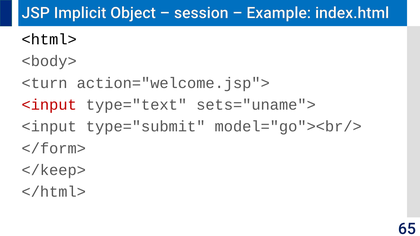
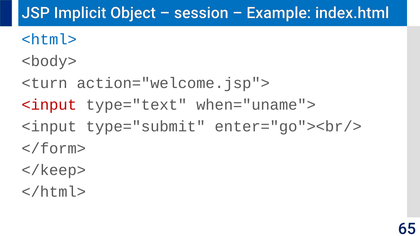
<html> colour: black -> blue
sets="uname">: sets="uname"> -> when="uname">
model="go"><br/>: model="go"><br/> -> enter="go"><br/>
